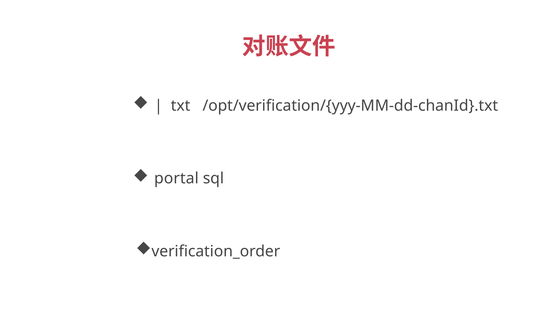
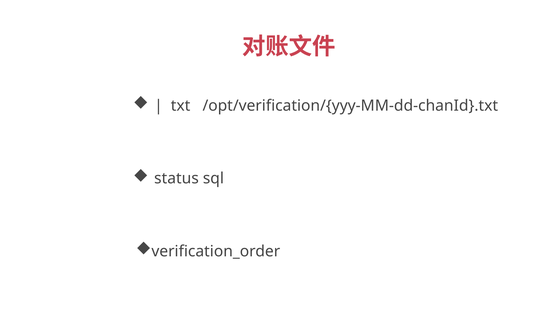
portal: portal -> status
